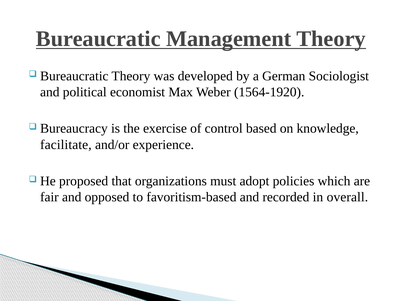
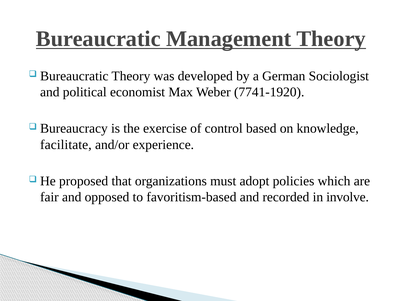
1564-1920: 1564-1920 -> 7741-1920
overall: overall -> involve
